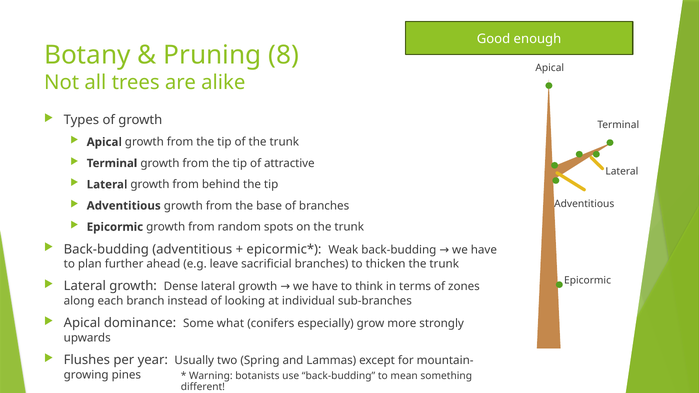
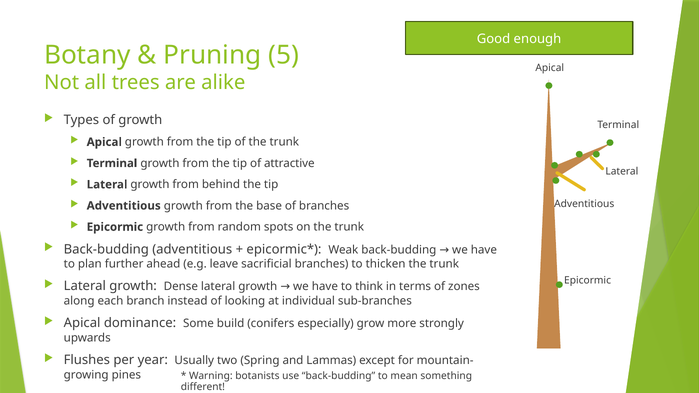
8: 8 -> 5
what: what -> build
